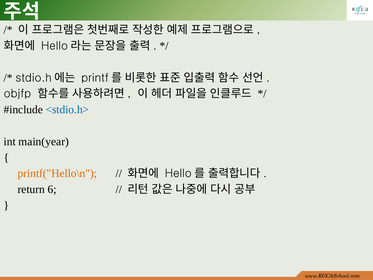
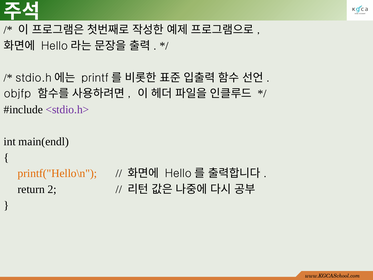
<stdio.h> colour: blue -> purple
main(year: main(year -> main(endl
6: 6 -> 2
